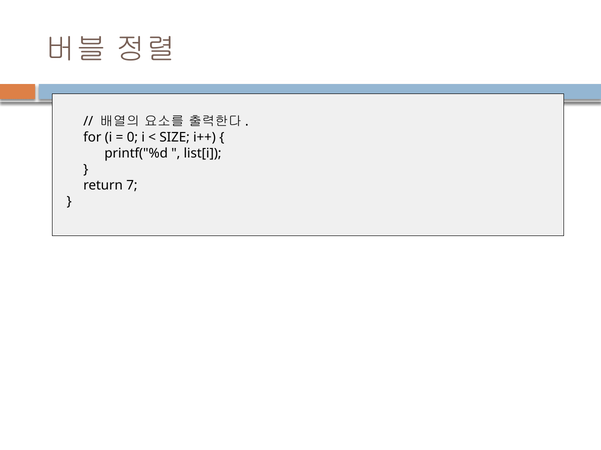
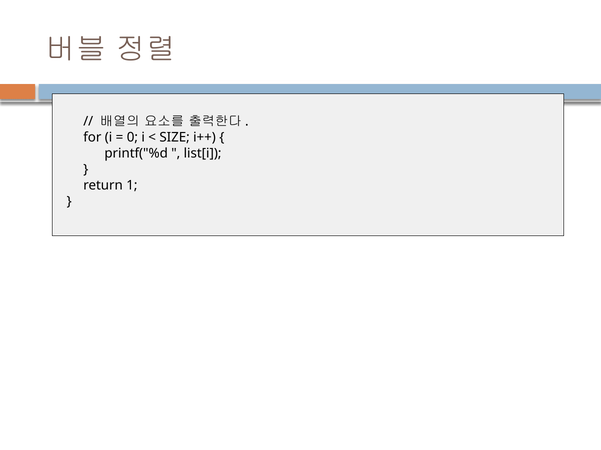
7: 7 -> 1
